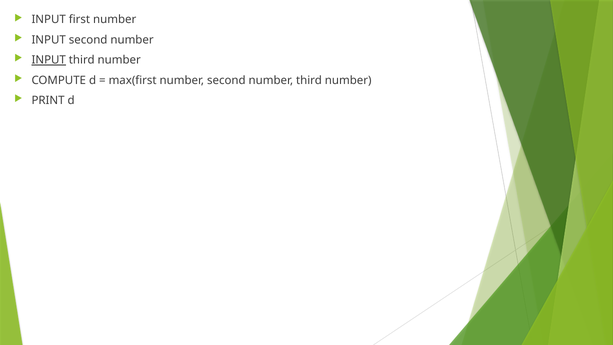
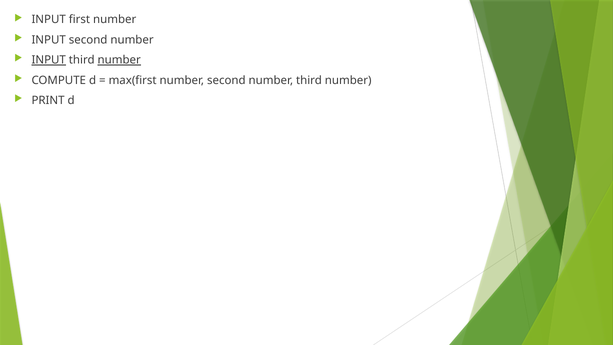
number at (119, 60) underline: none -> present
